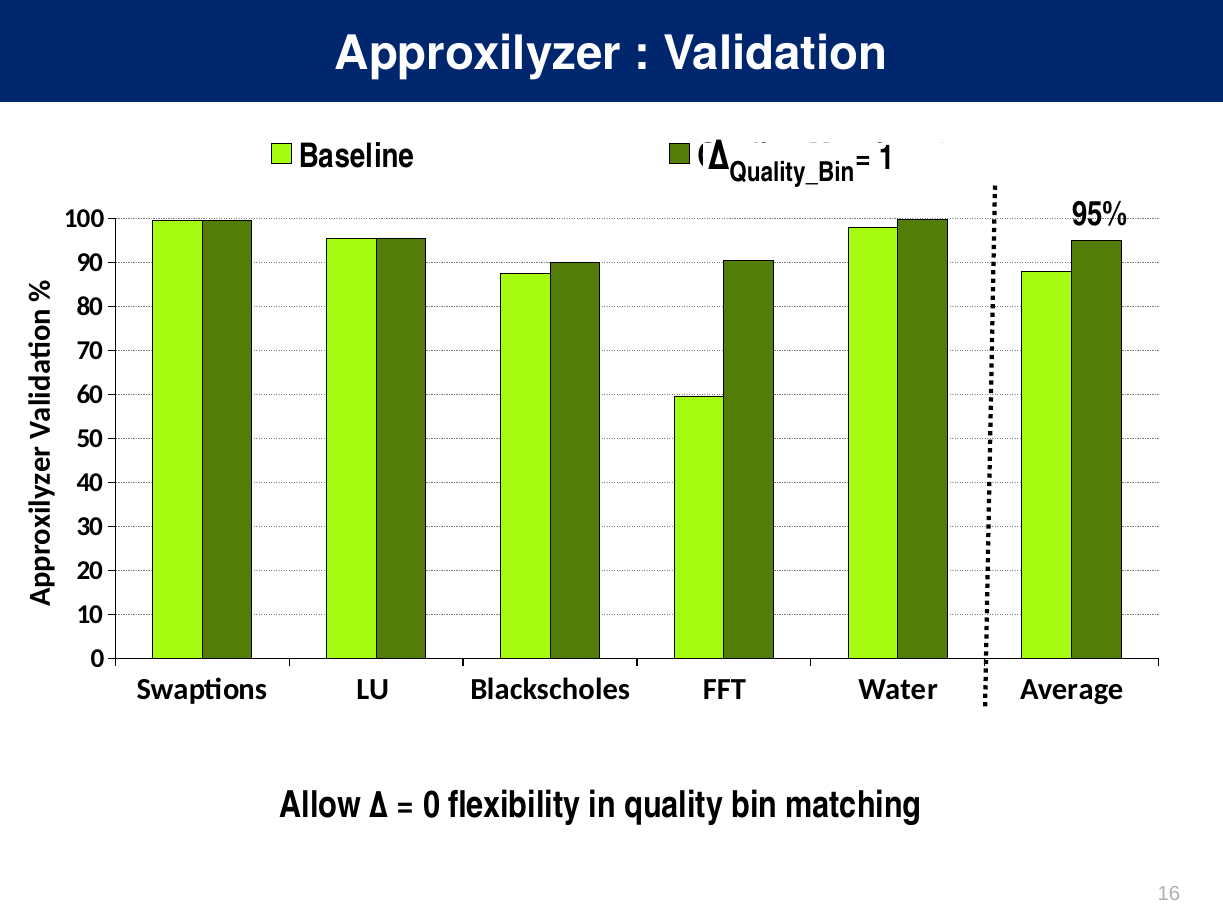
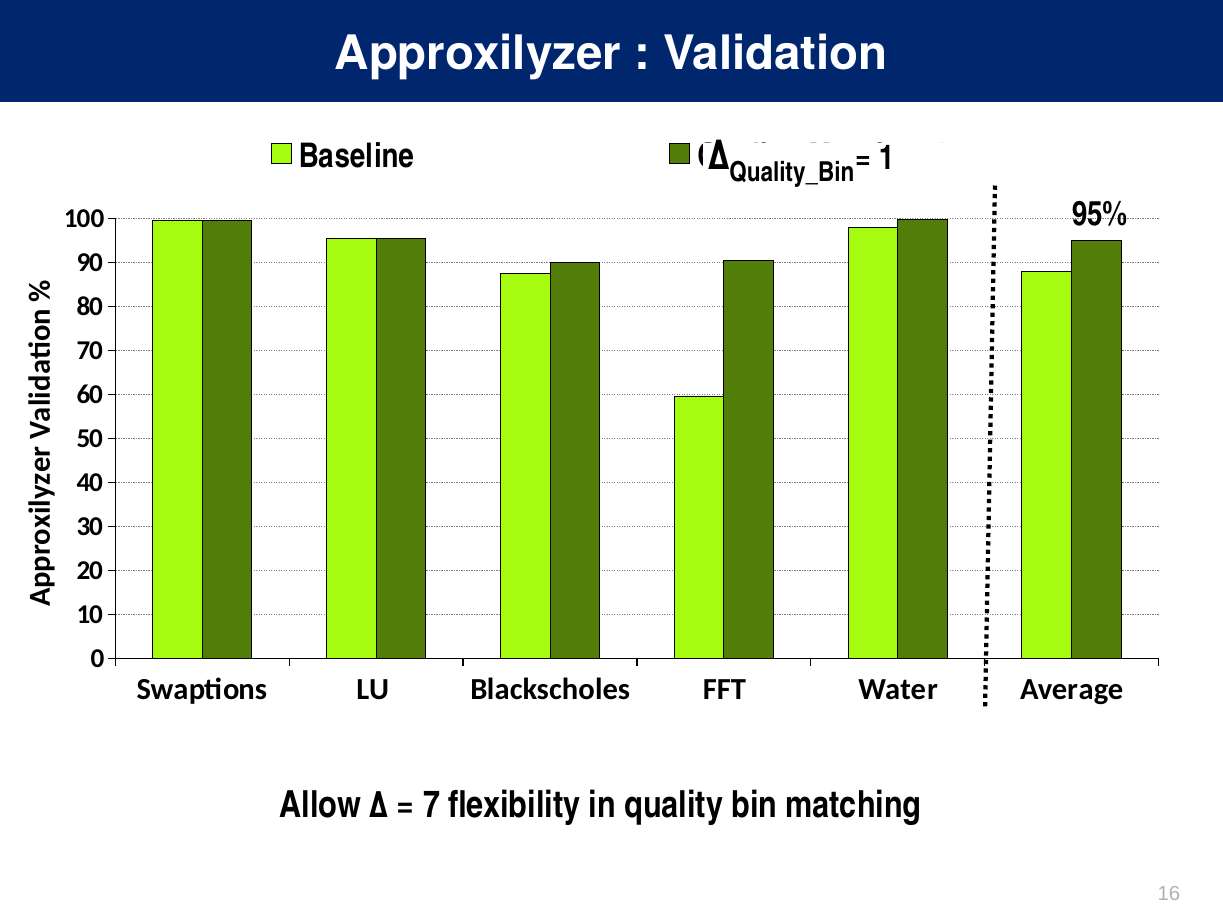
0 at (432, 806): 0 -> 7
